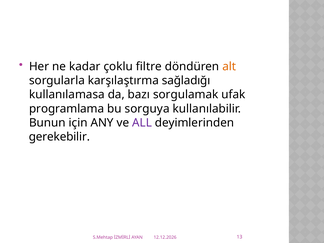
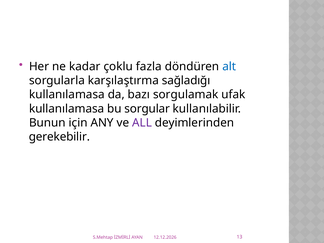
filtre: filtre -> fazla
alt colour: orange -> blue
programlama at (67, 109): programlama -> kullanılamasa
sorguya: sorguya -> sorgular
